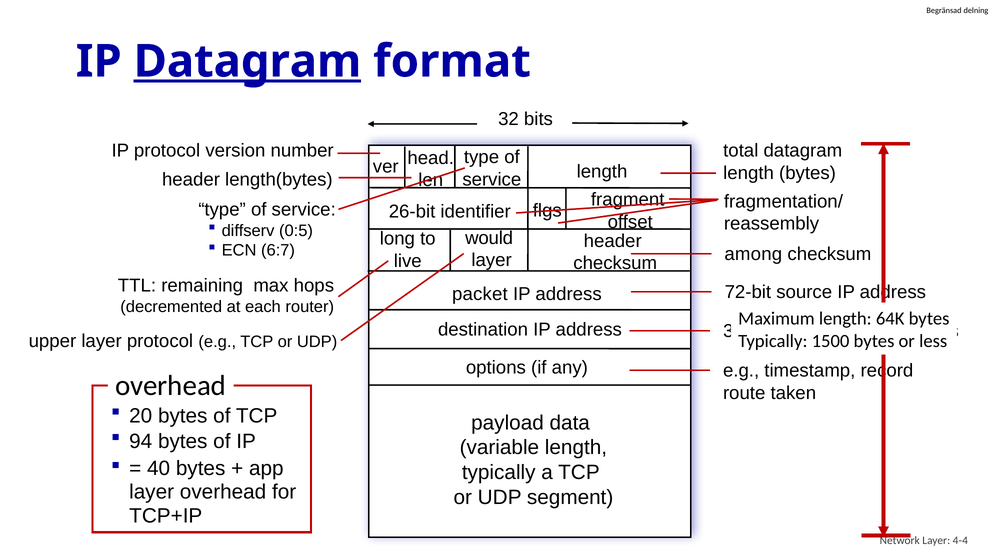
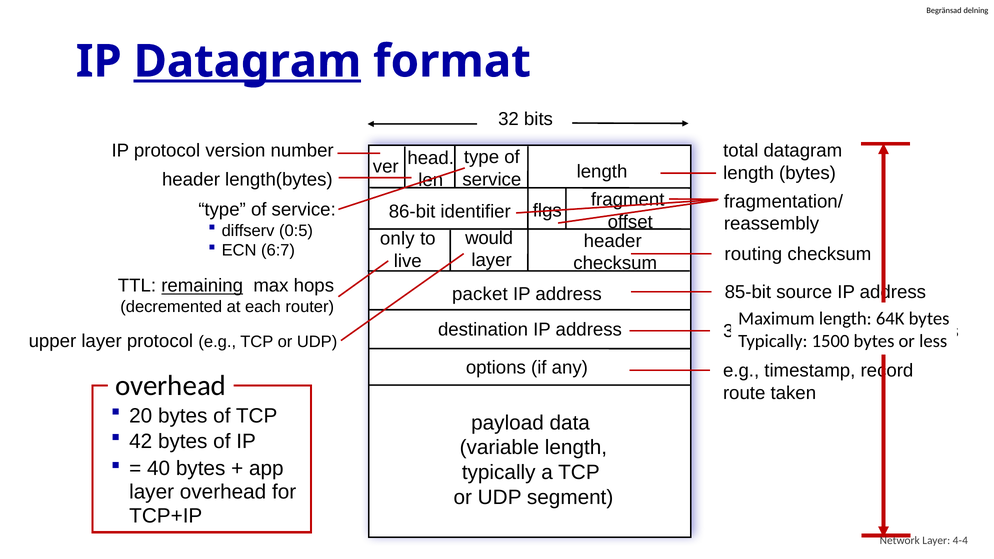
26-bit: 26-bit -> 86-bit
long: long -> only
among: among -> routing
remaining underline: none -> present
72-bit: 72-bit -> 85-bit
94: 94 -> 42
